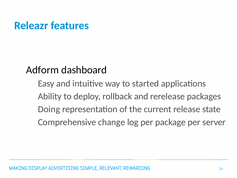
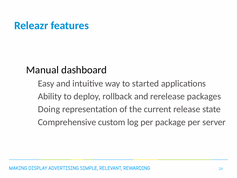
Adform: Adform -> Manual
change: change -> custom
